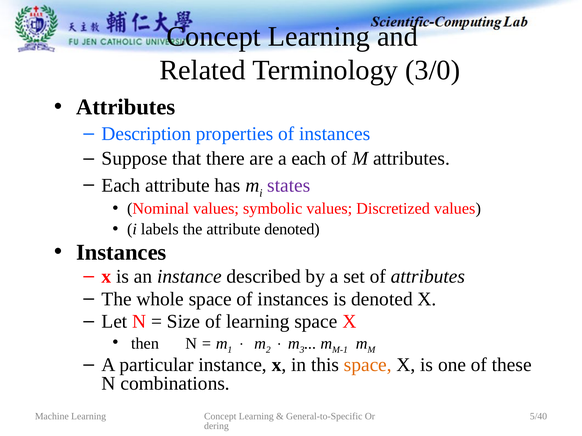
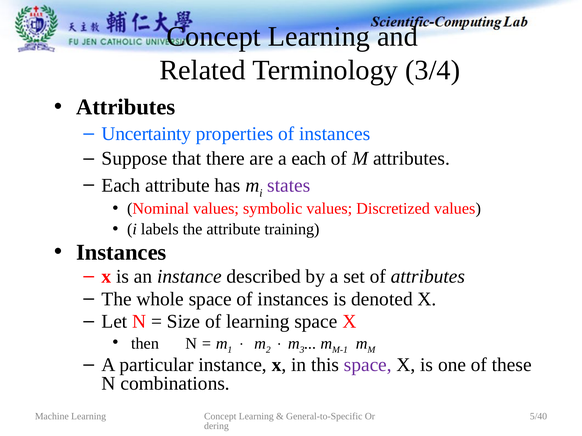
3/0: 3/0 -> 3/4
Description: Description -> Uncertainty
attribute denoted: denoted -> training
space at (368, 365) colour: orange -> purple
